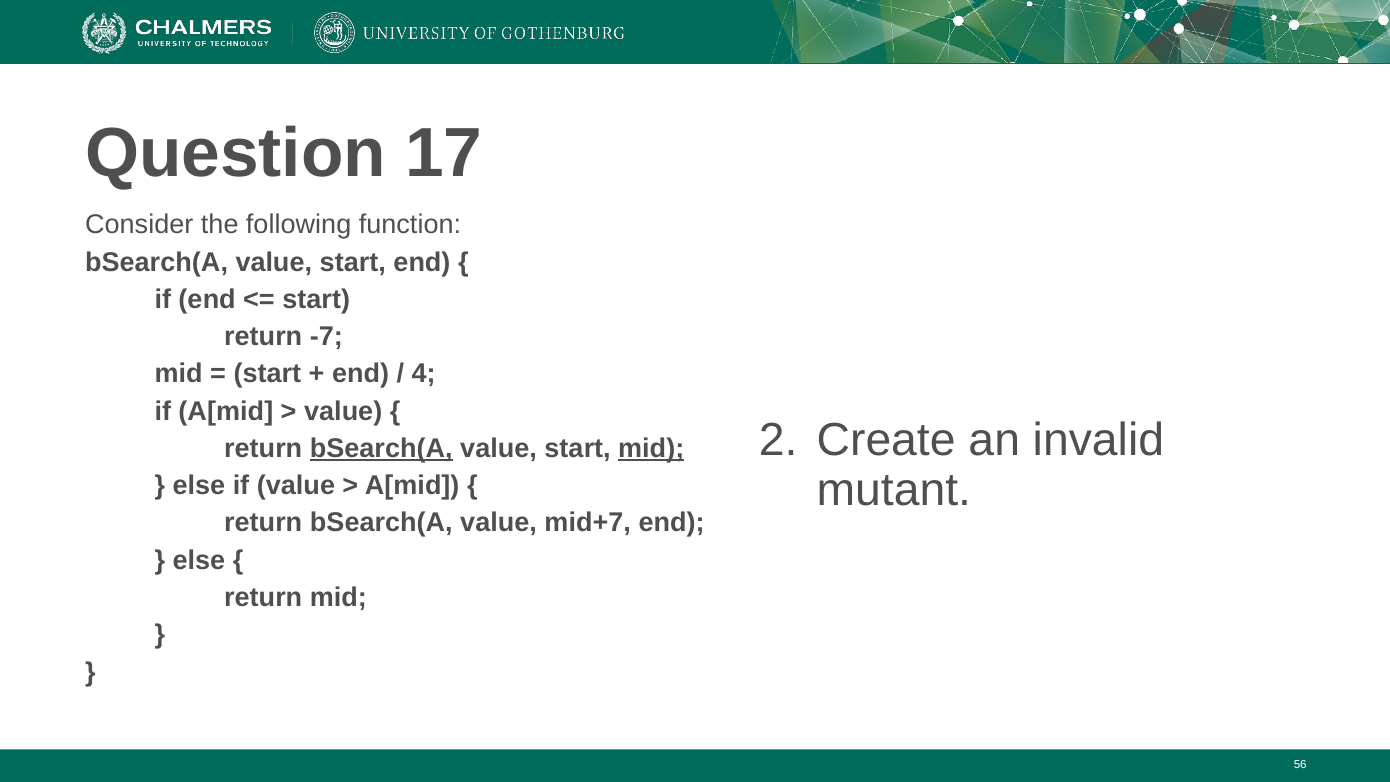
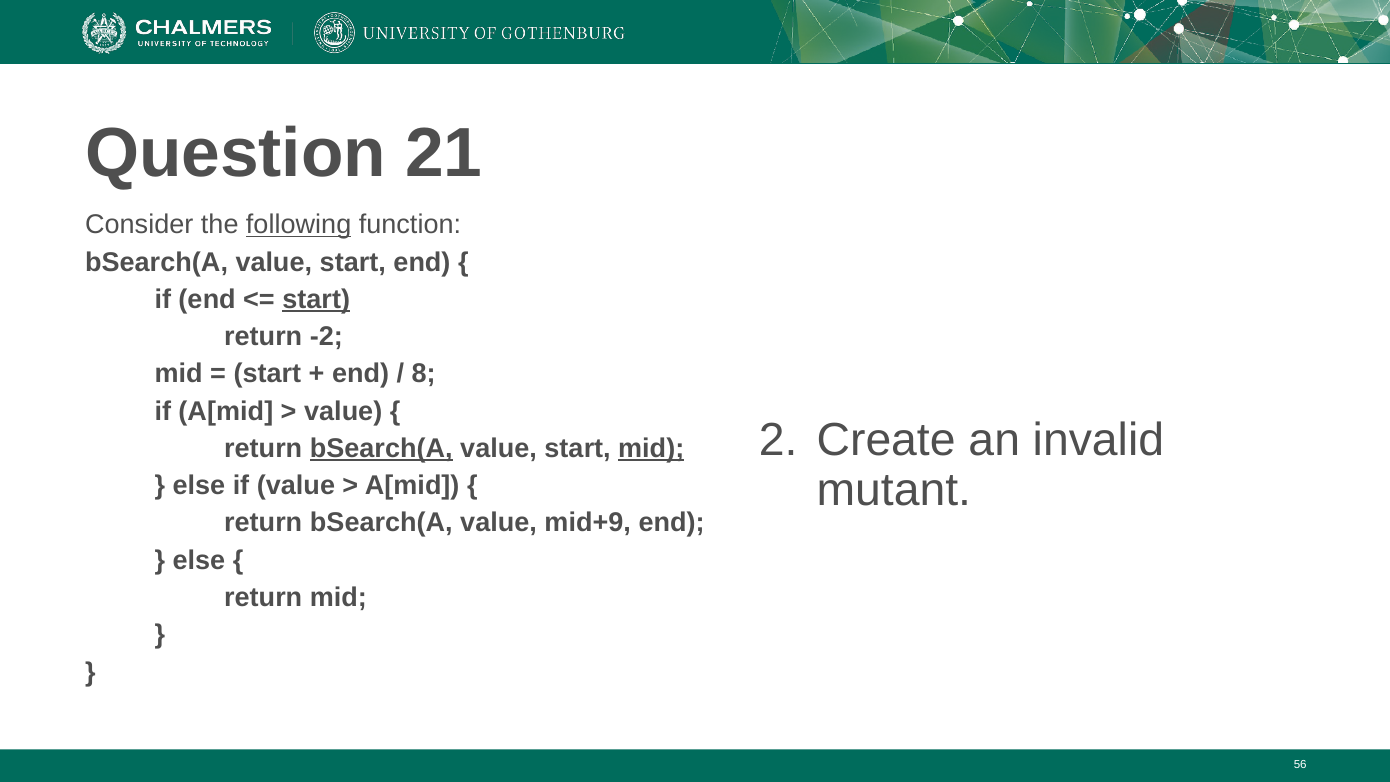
17: 17 -> 21
following underline: none -> present
start at (316, 299) underline: none -> present
-7: -7 -> -2
4: 4 -> 8
mid+7: mid+7 -> mid+9
